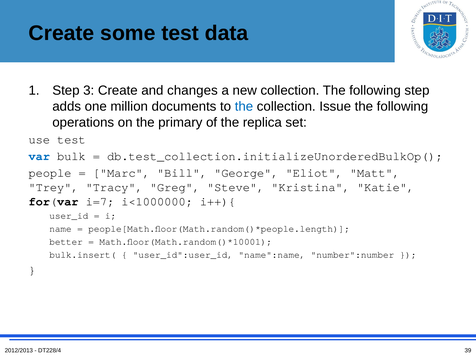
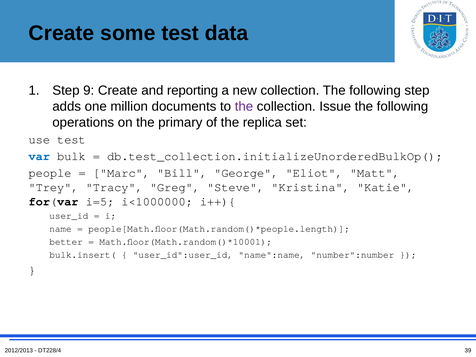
3: 3 -> 9
changes: changes -> reporting
the at (244, 106) colour: blue -> purple
i=7: i=7 -> i=5
